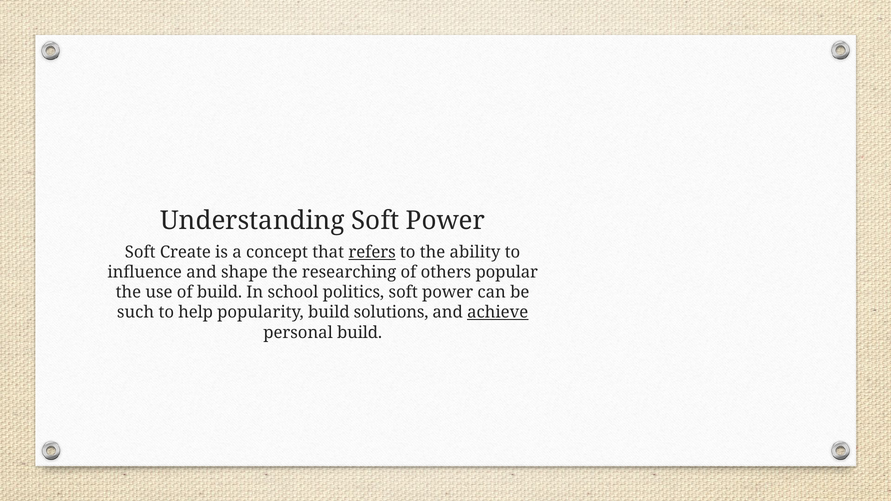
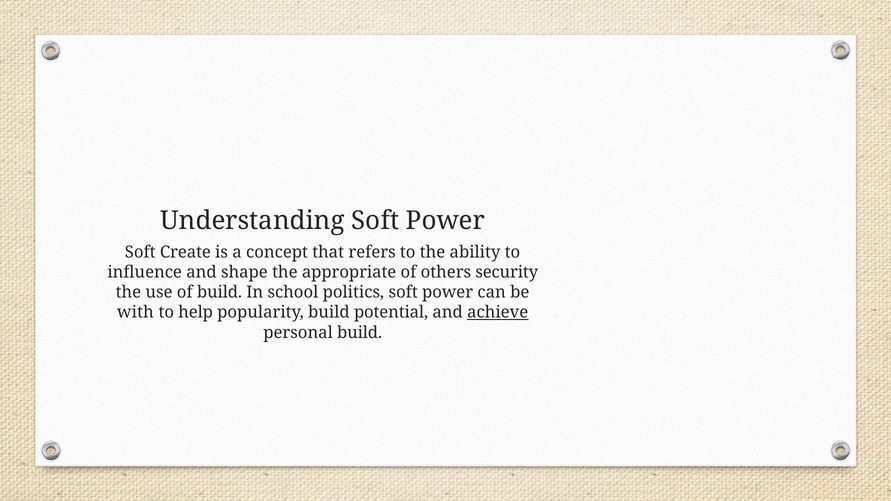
refers underline: present -> none
researching: researching -> appropriate
popular: popular -> security
such: such -> with
solutions: solutions -> potential
